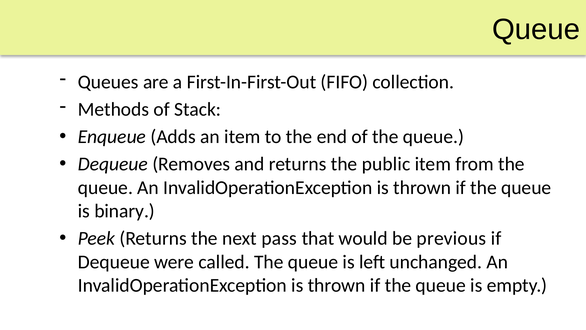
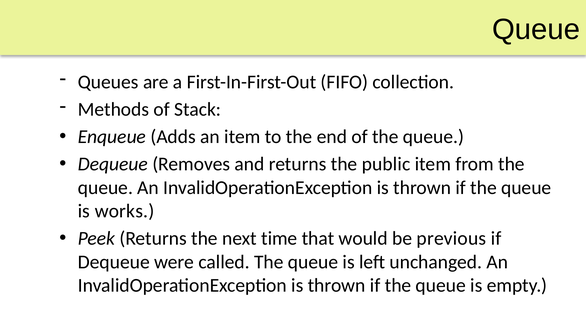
binary: binary -> works
pass: pass -> time
